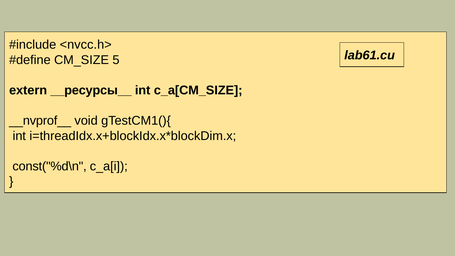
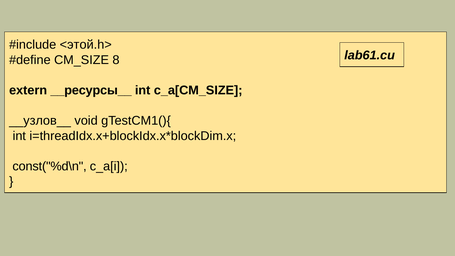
<nvcc.h>: <nvcc.h> -> <этой.h>
5: 5 -> 8
__nvprof__: __nvprof__ -> __узлов__
